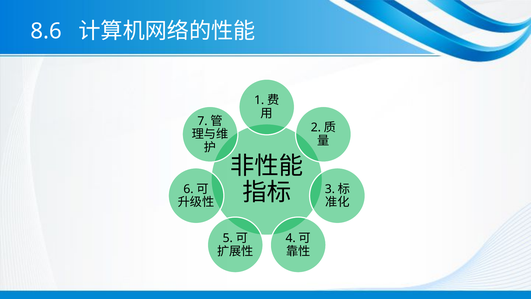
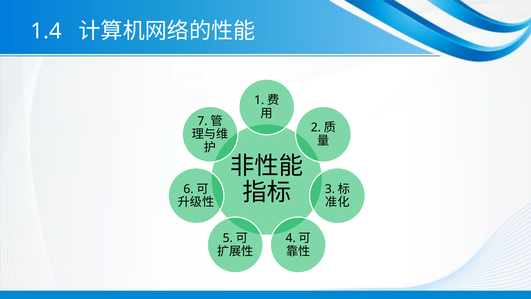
8.6: 8.6 -> 1.4
